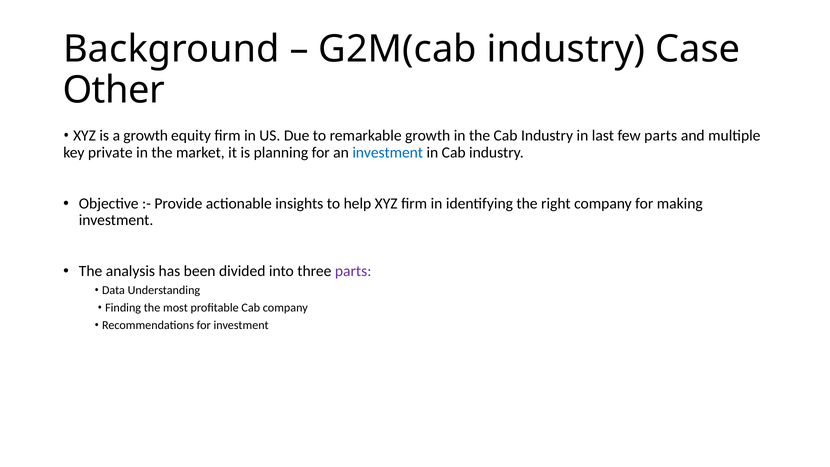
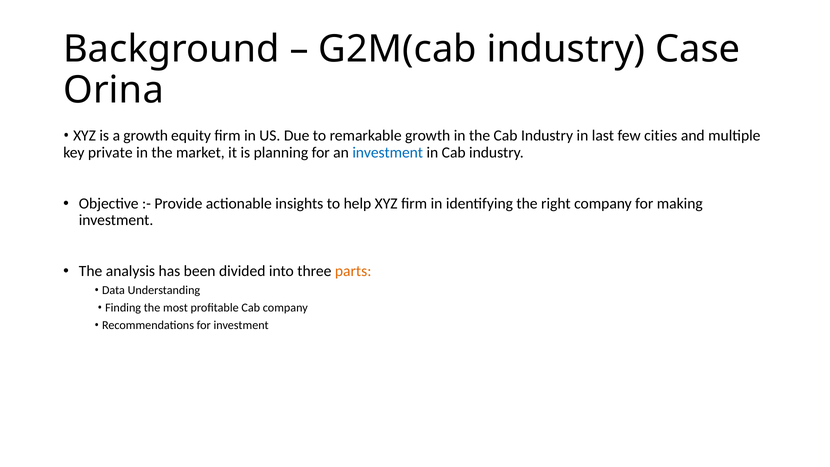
Other: Other -> Orina
few parts: parts -> cities
parts at (353, 271) colour: purple -> orange
